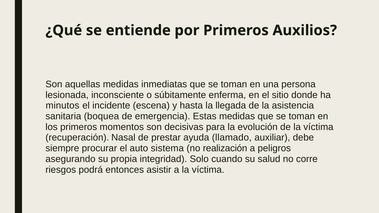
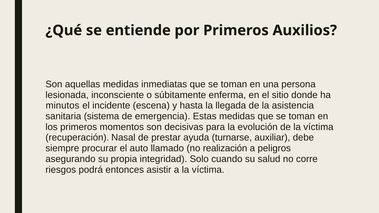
boquea: boquea -> sistema
llamado: llamado -> turnarse
sistema: sistema -> llamado
